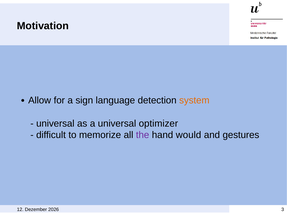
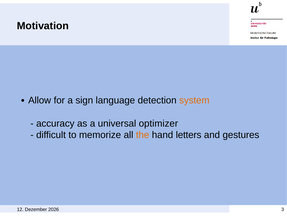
universal at (55, 123): universal -> accuracy
the colour: purple -> orange
would: would -> letters
